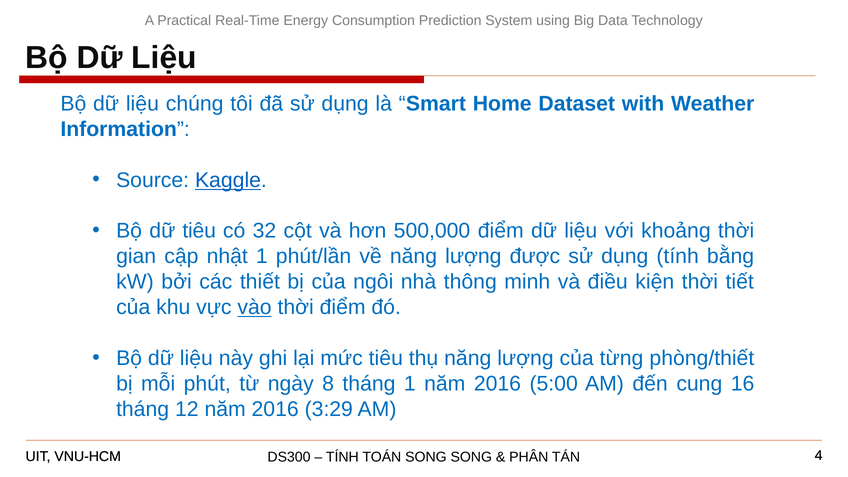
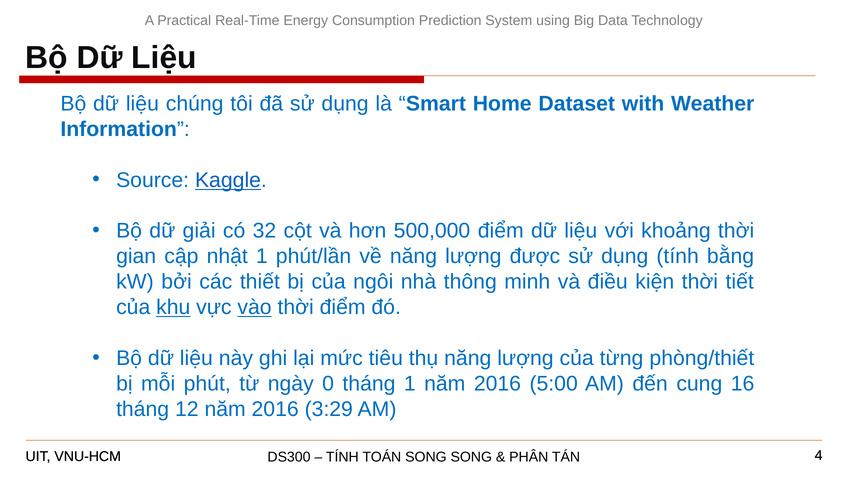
dữ tiêu: tiêu -> giải
khu underline: none -> present
8: 8 -> 0
